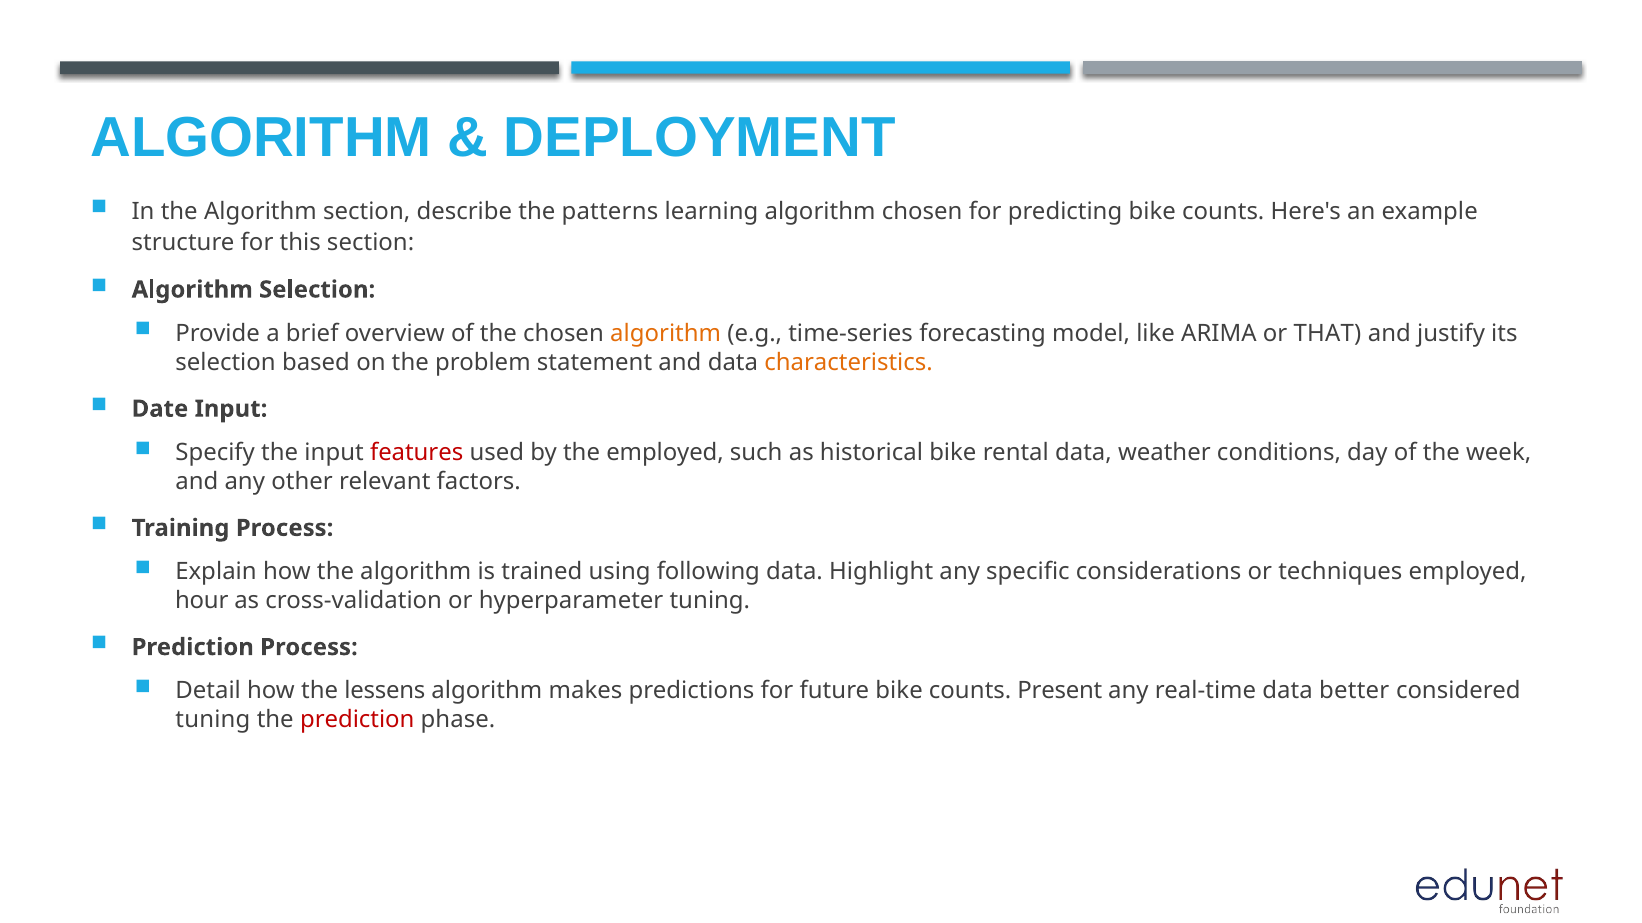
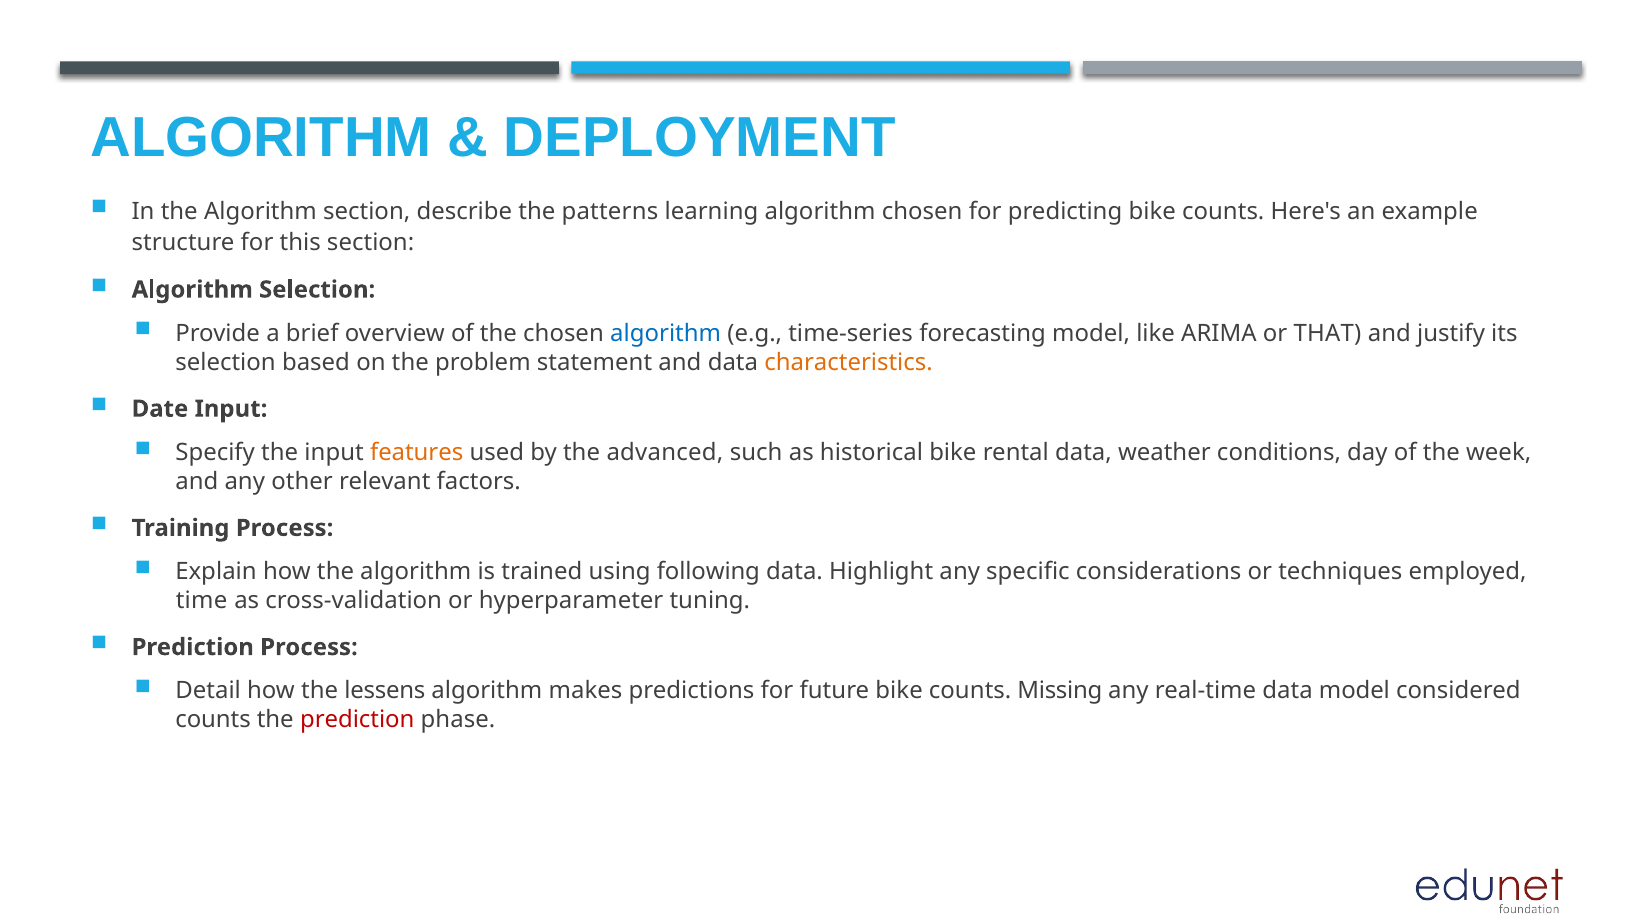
algorithm at (666, 334) colour: orange -> blue
features colour: red -> orange
the employed: employed -> advanced
hour: hour -> time
Present: Present -> Missing
data better: better -> model
tuning at (213, 720): tuning -> counts
